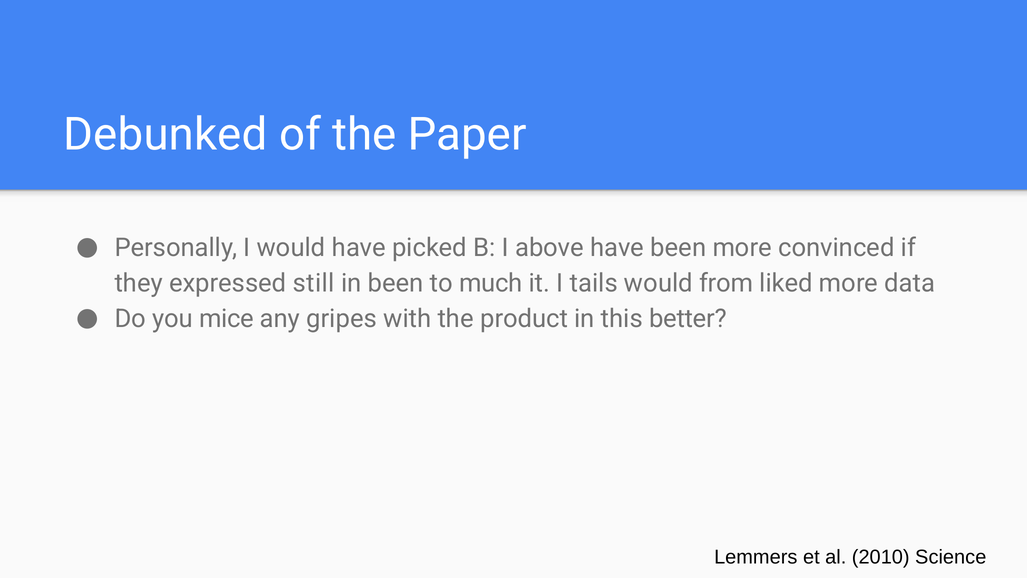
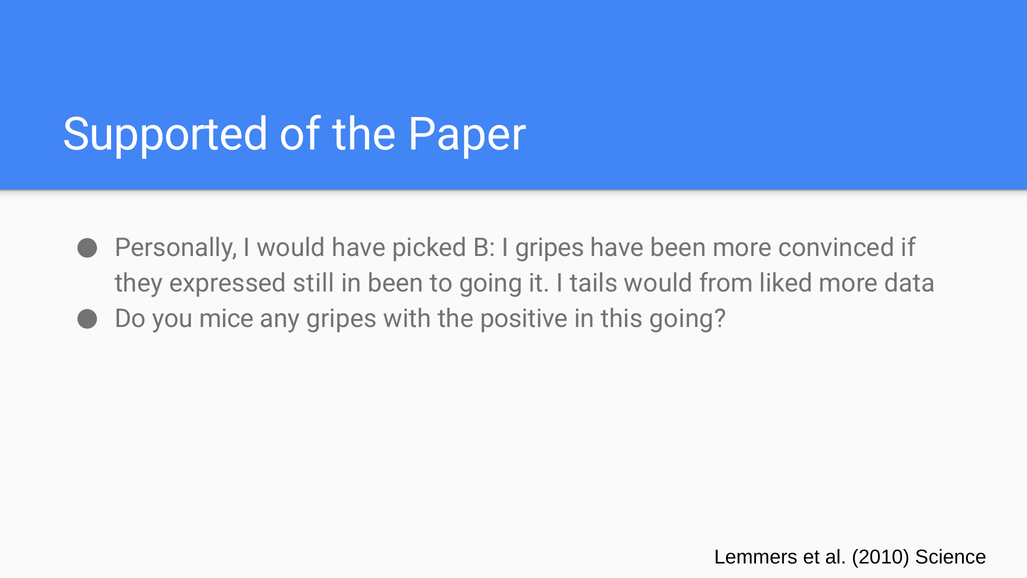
Debunked: Debunked -> Supported
I above: above -> gripes
to much: much -> going
product: product -> positive
this better: better -> going
